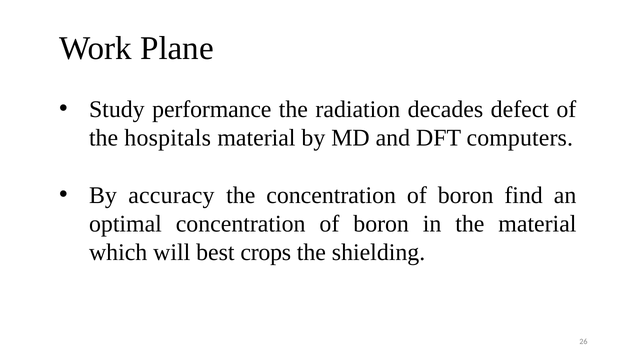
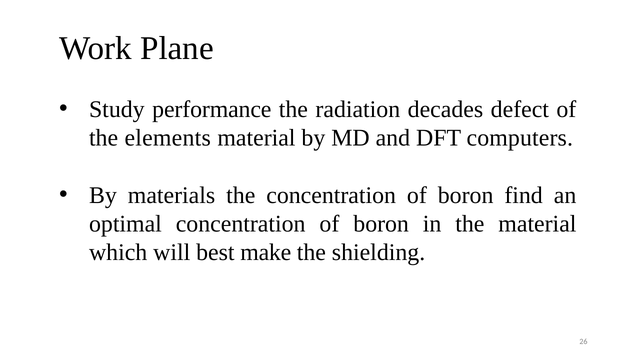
hospitals: hospitals -> elements
accuracy: accuracy -> materials
crops: crops -> make
